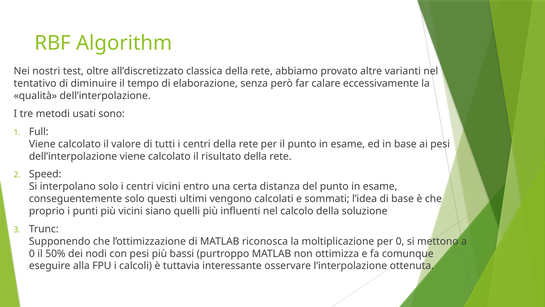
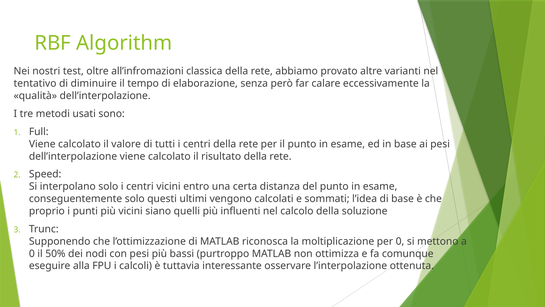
all’discretizzato: all’discretizzato -> all’infromazioni
